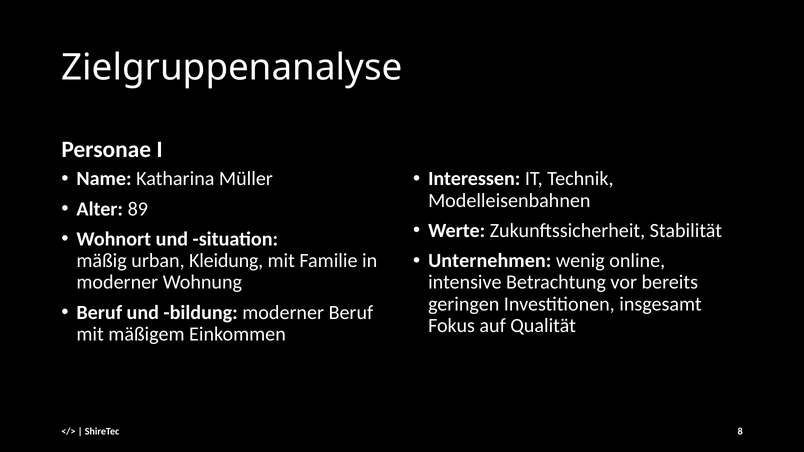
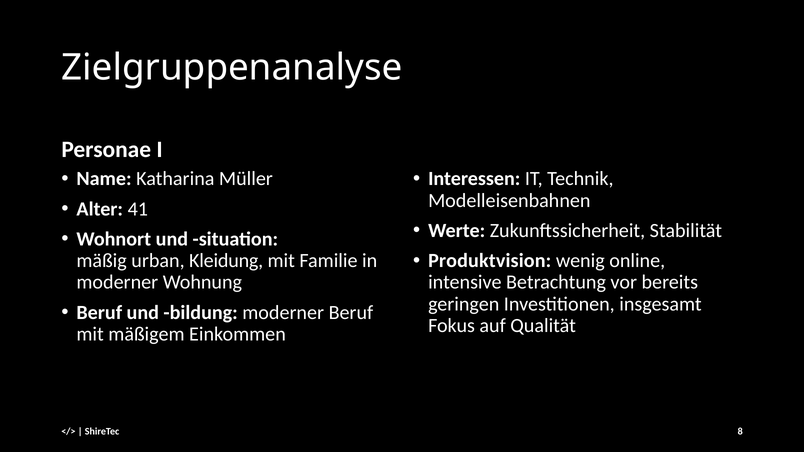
89: 89 -> 41
Unternehmen: Unternehmen -> Produktvision
